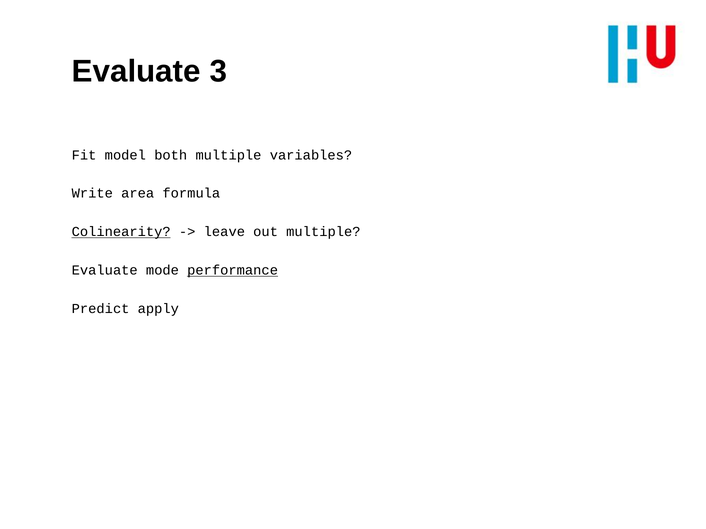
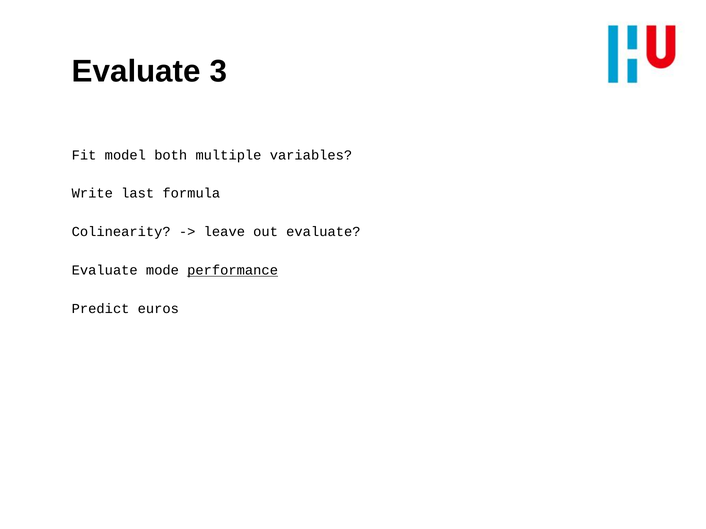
area: area -> last
Colinearity underline: present -> none
out multiple: multiple -> evaluate
apply: apply -> euros
